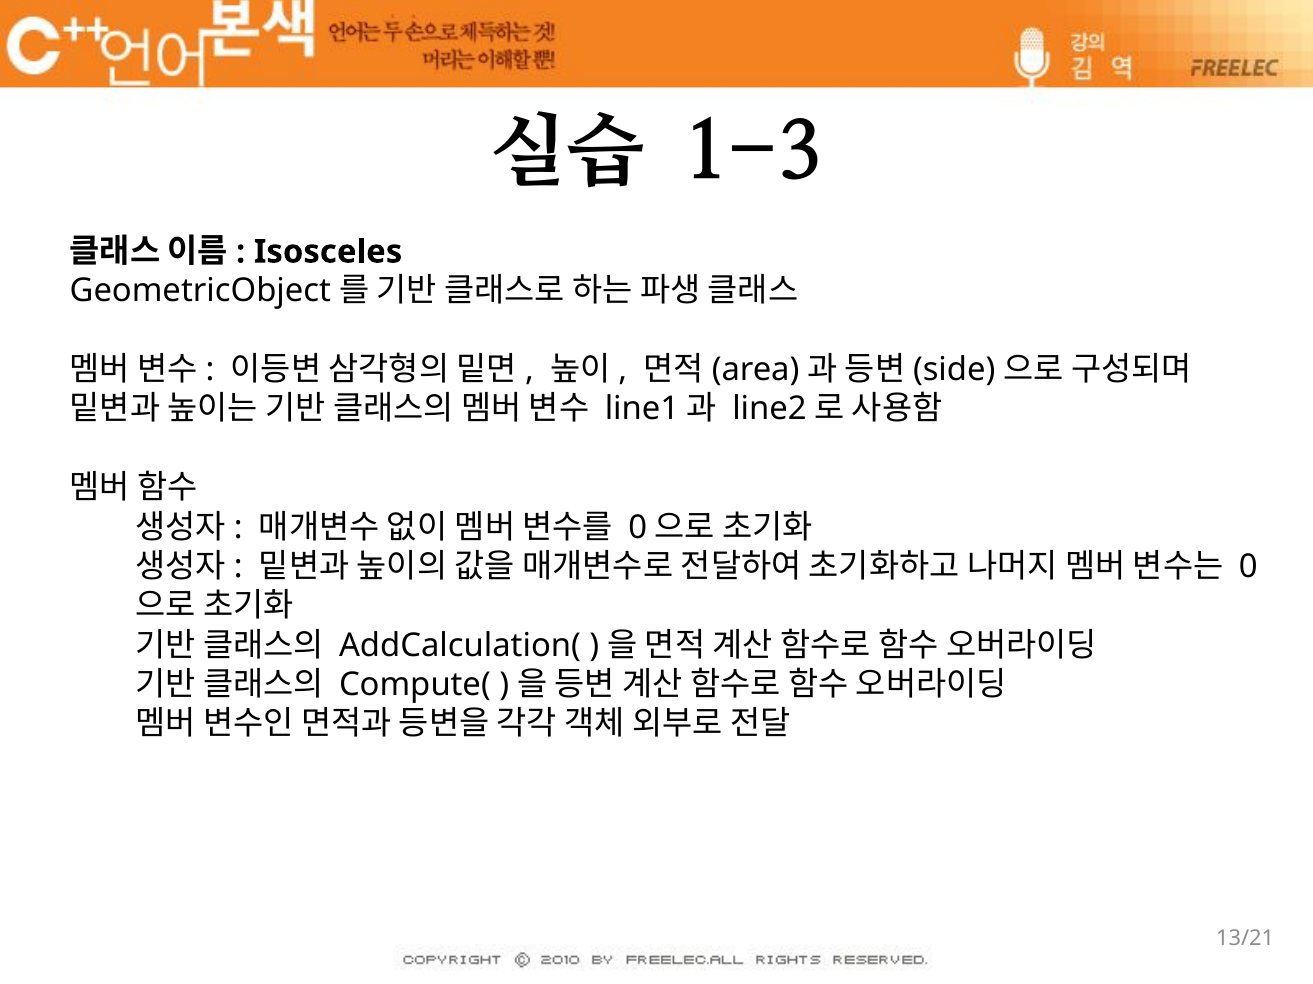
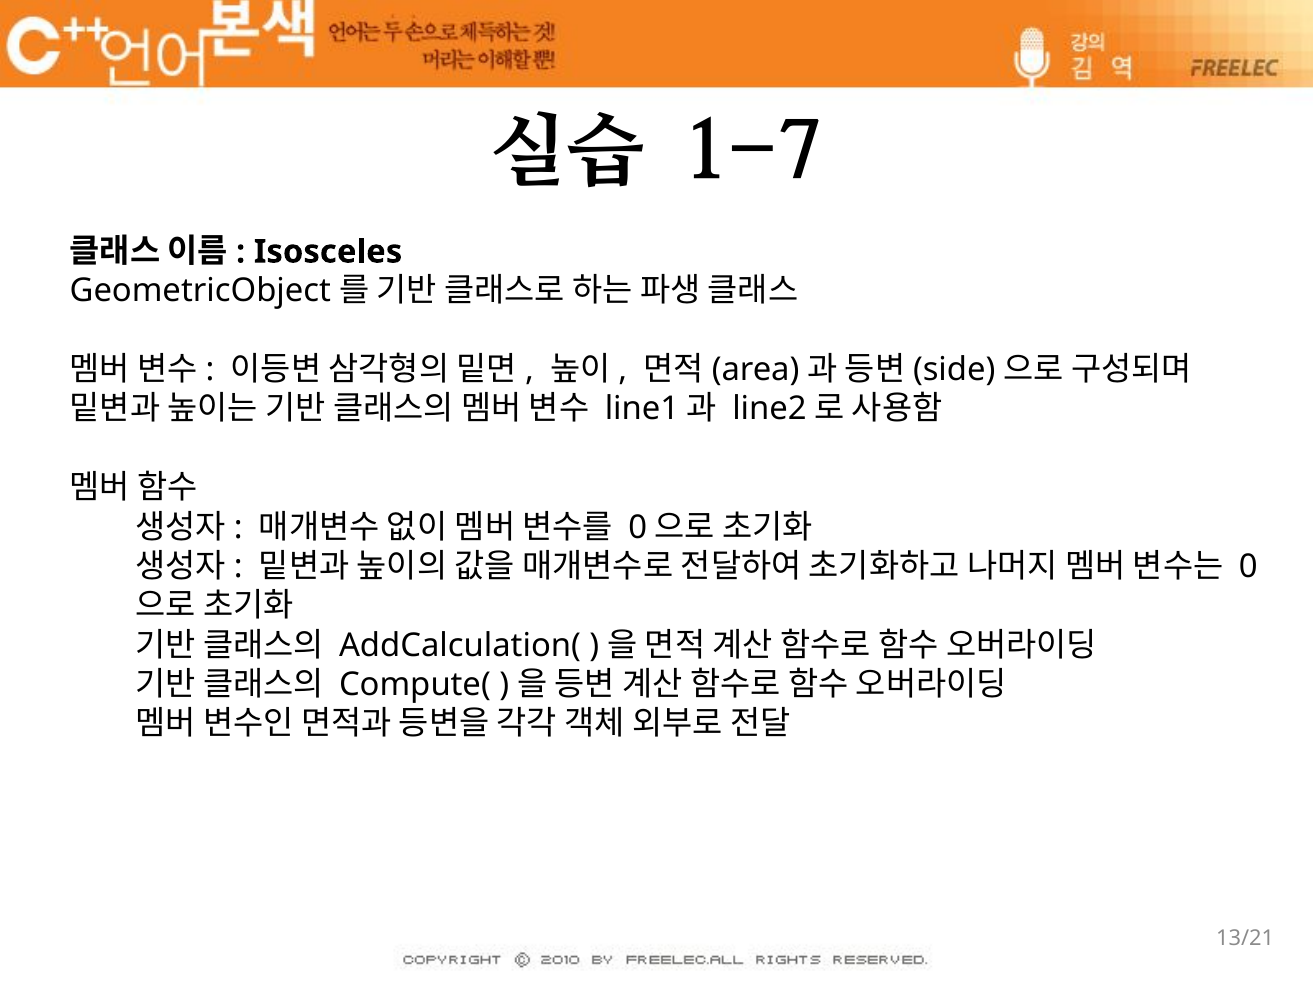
1-3: 1-3 -> 1-7
